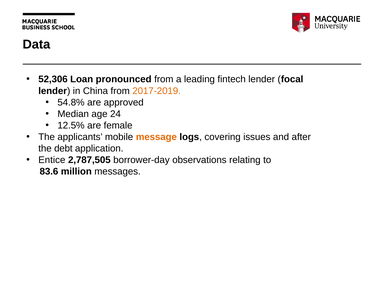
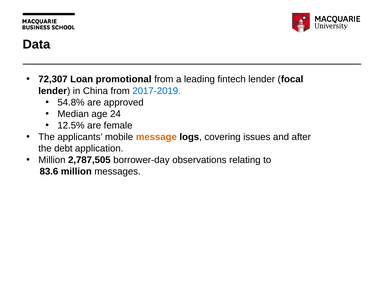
52,306: 52,306 -> 72,307
pronounced: pronounced -> promotional
2017-2019 colour: orange -> blue
Entice at (52, 160): Entice -> Million
